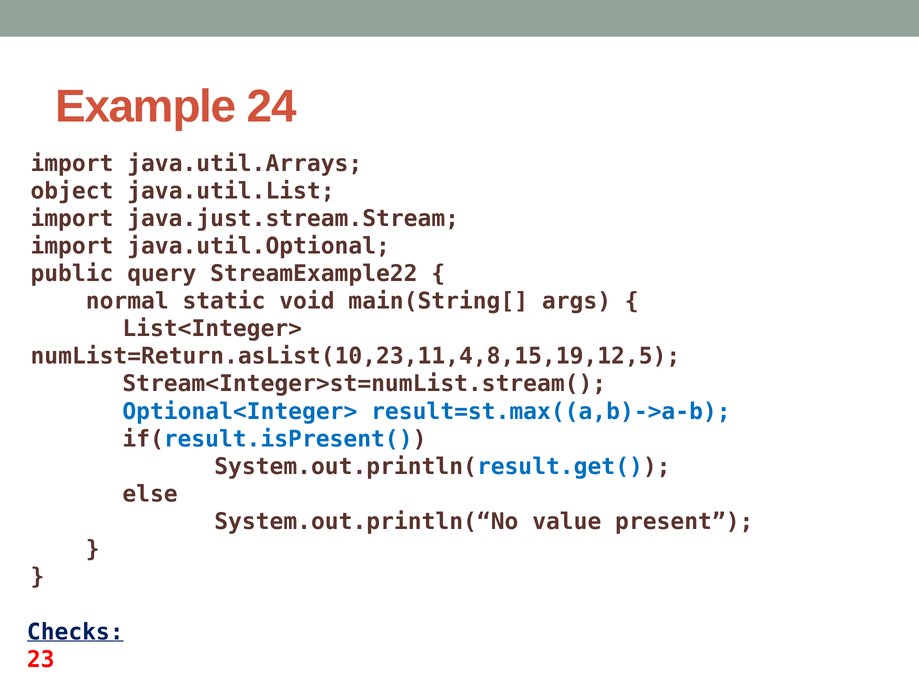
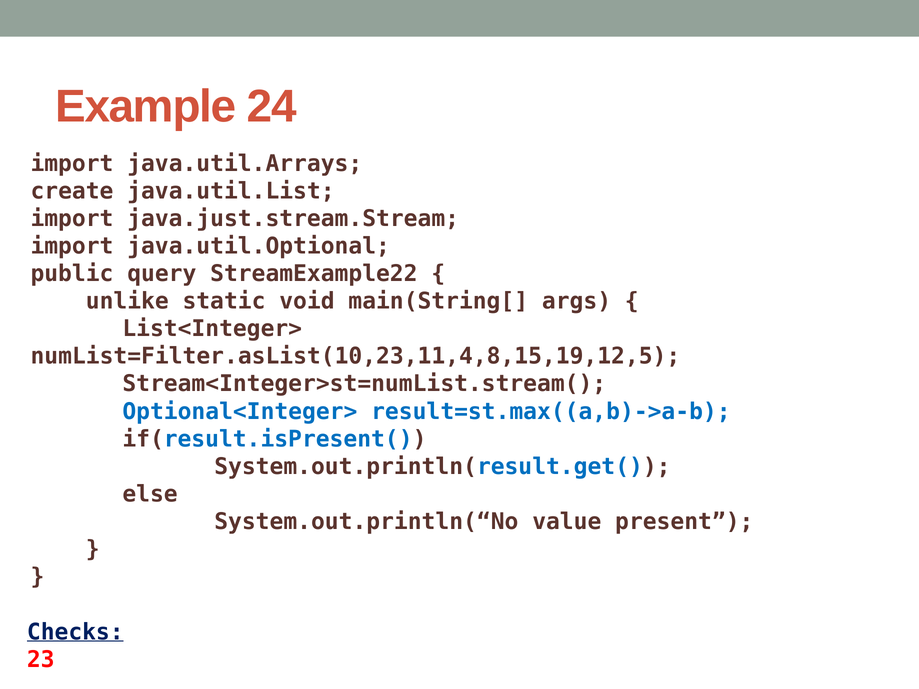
object: object -> create
normal: normal -> unlike
numList=Return.asList(10,23,11,4,8,15,19,12,5: numList=Return.asList(10,23,11,4,8,15,19,12,5 -> numList=Filter.asList(10,23,11,4,8,15,19,12,5
